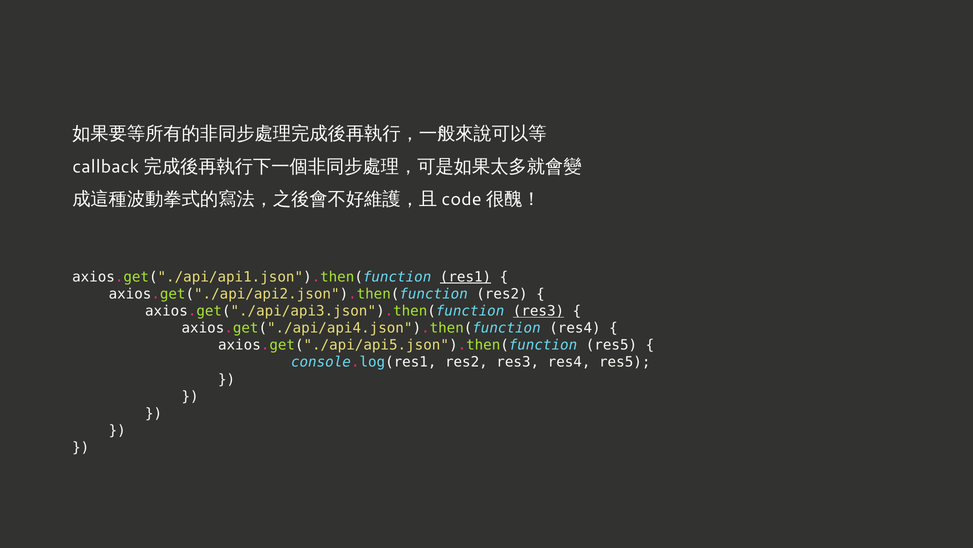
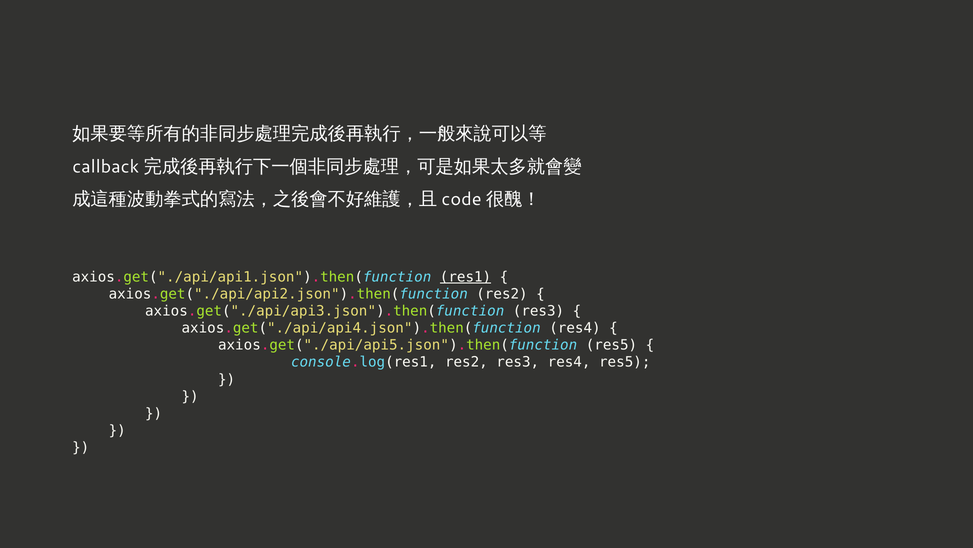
res3 at (538, 311) underline: present -> none
